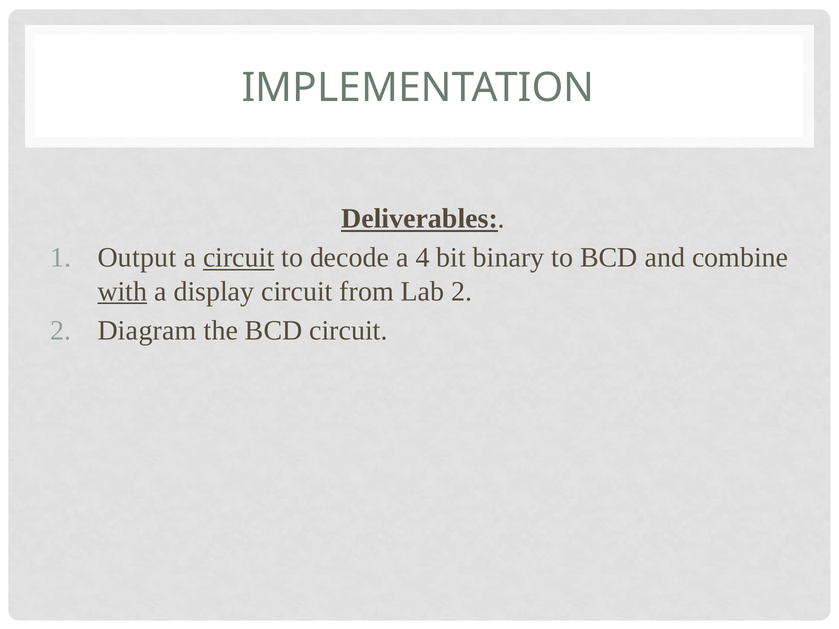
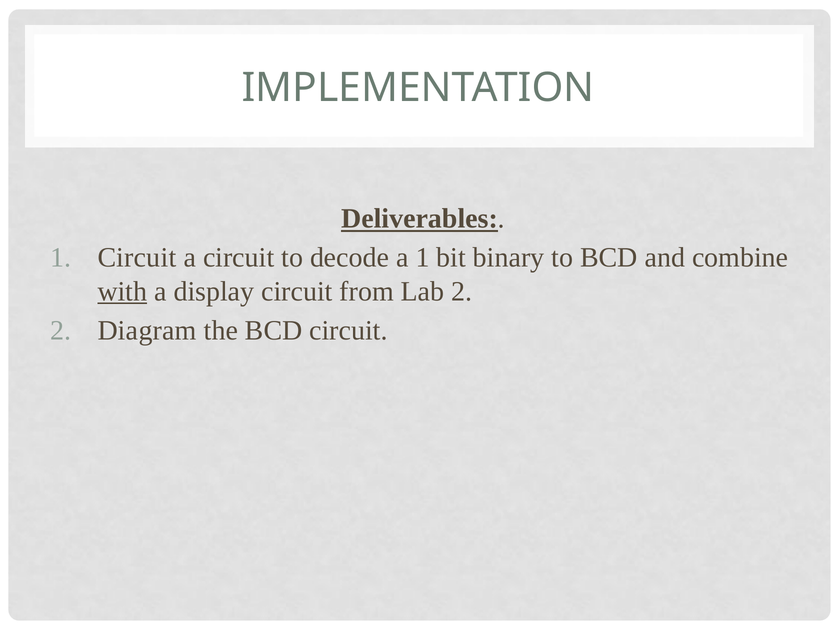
Output at (137, 258): Output -> Circuit
circuit at (239, 258) underline: present -> none
a 4: 4 -> 1
